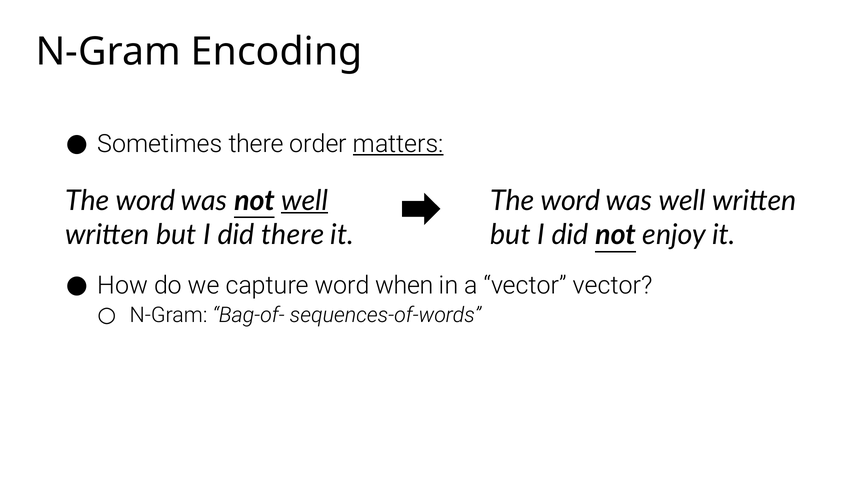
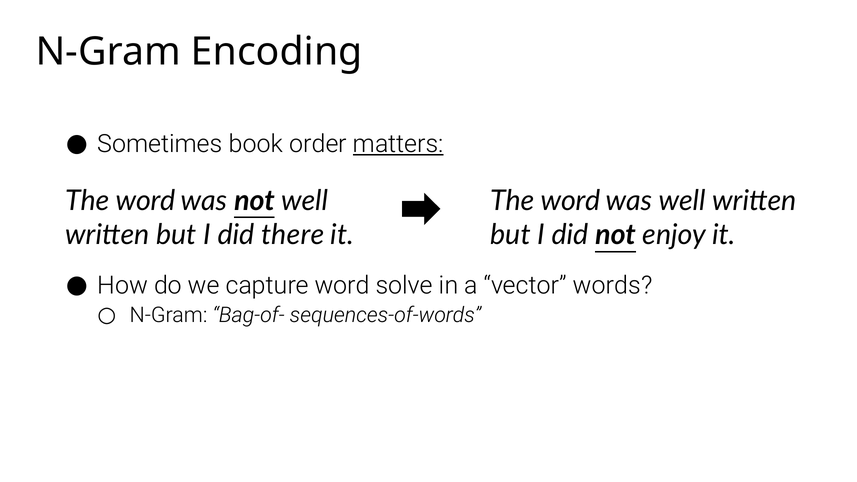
Sometimes there: there -> book
well at (305, 201) underline: present -> none
when: when -> solve
vector vector: vector -> words
